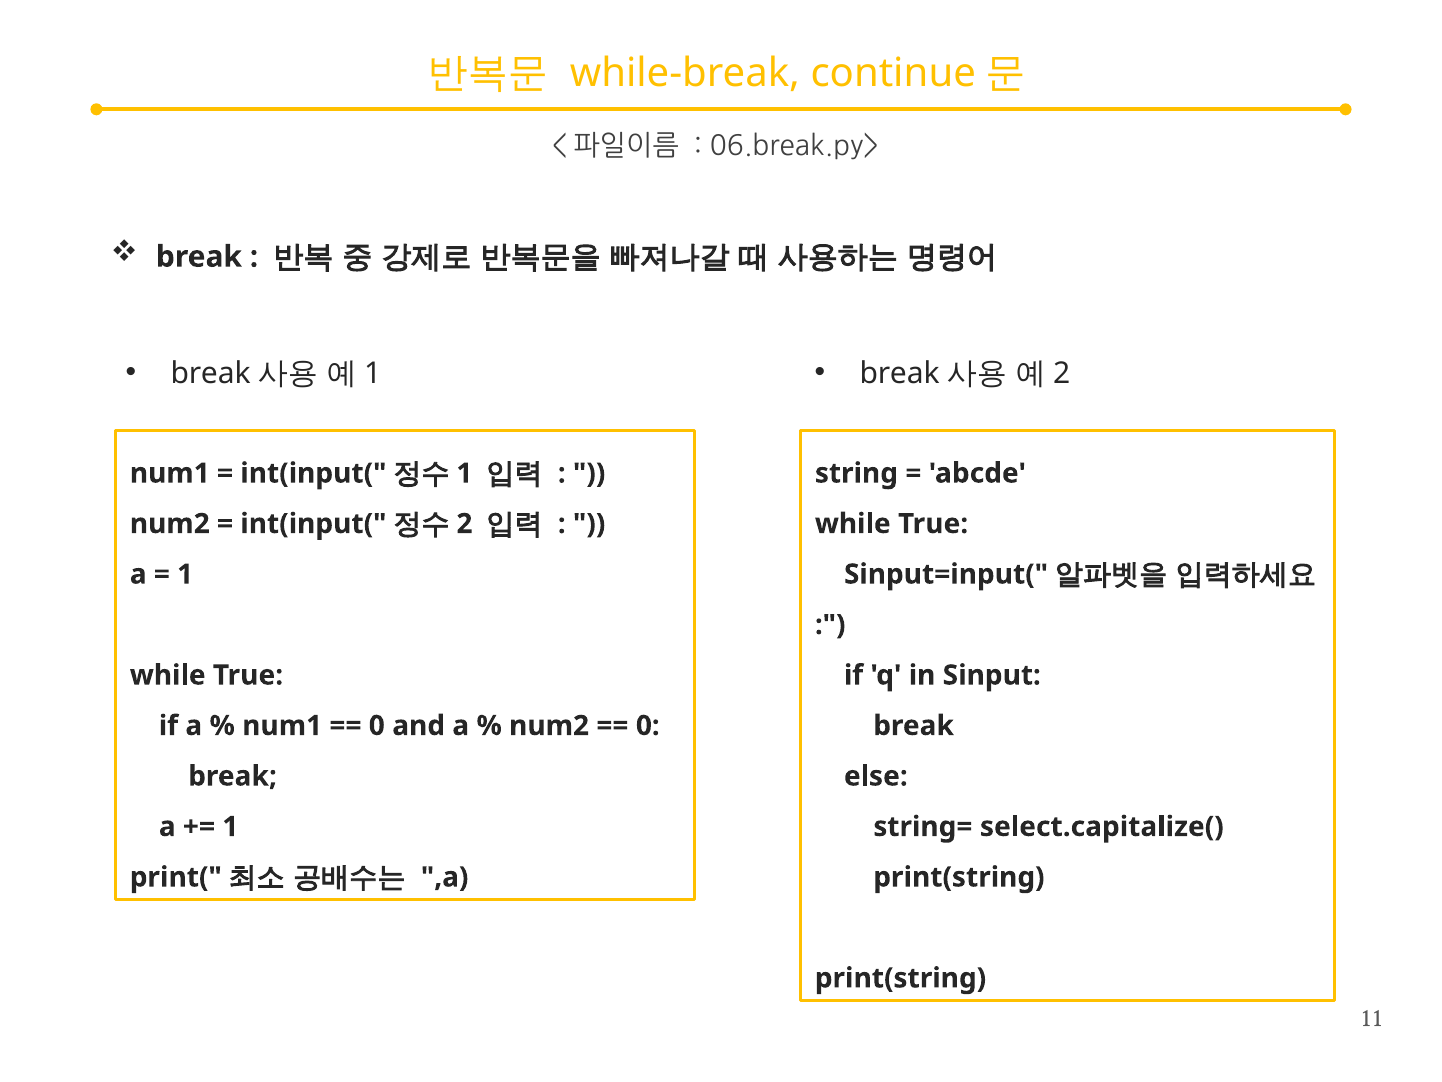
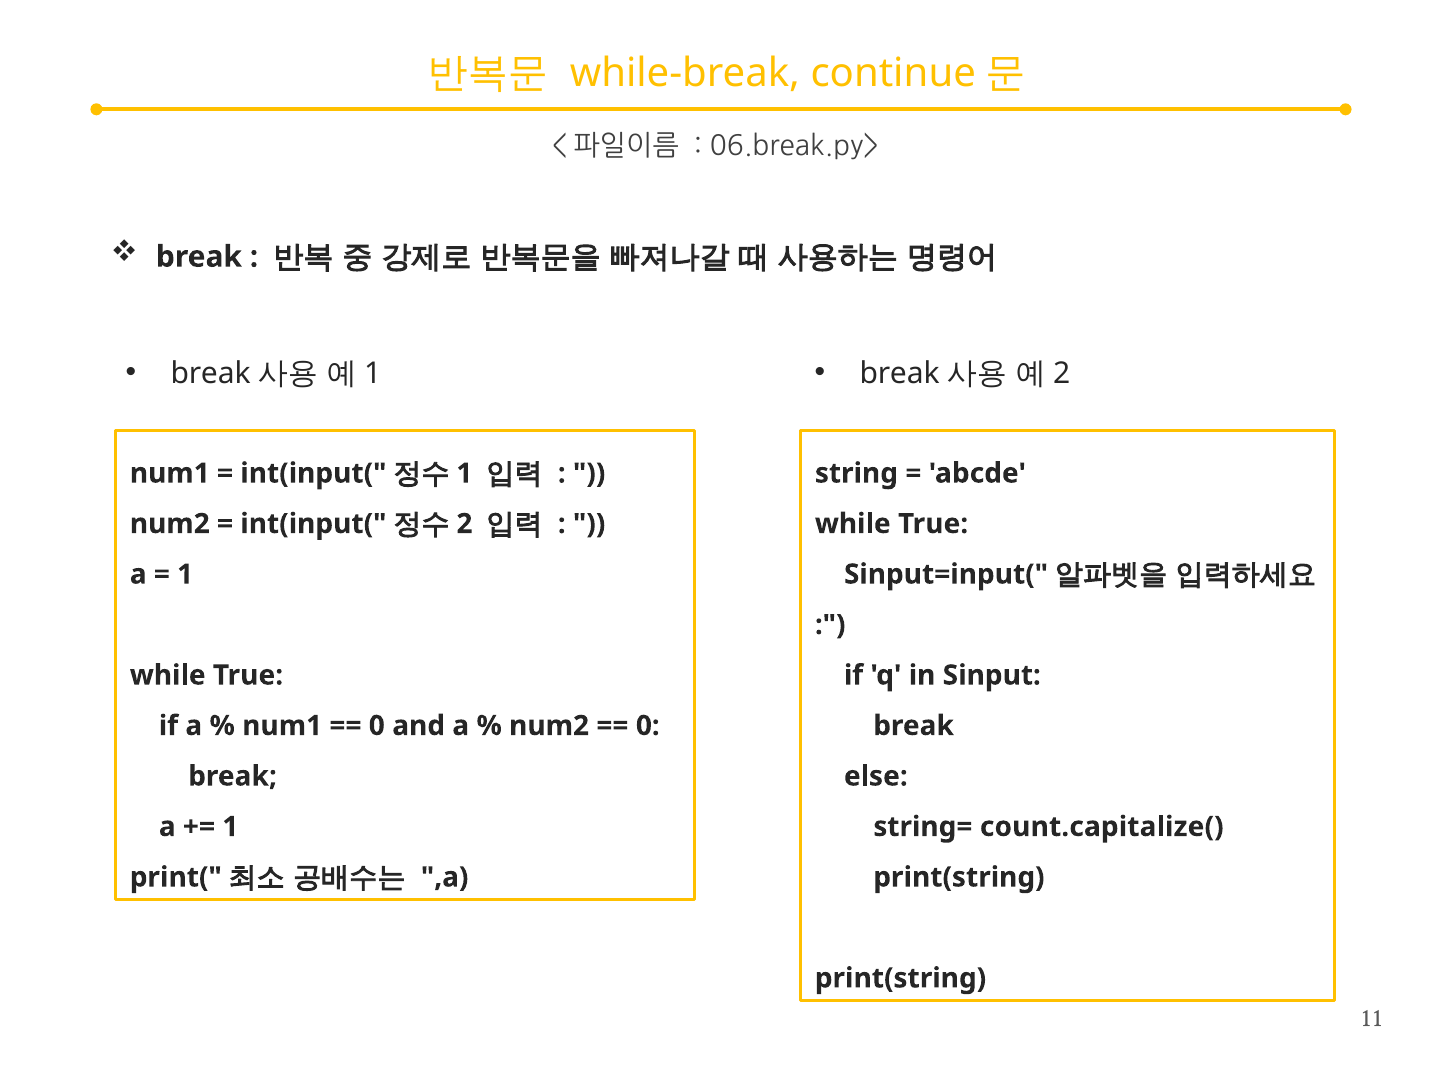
select.capitalize(: select.capitalize( -> count.capitalize(
